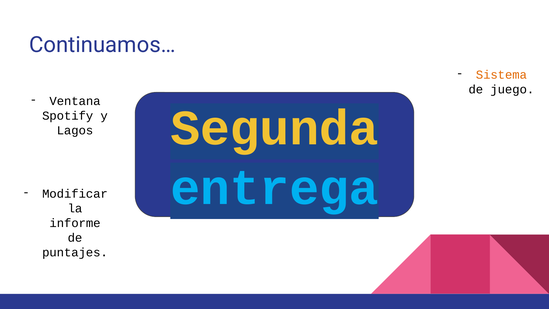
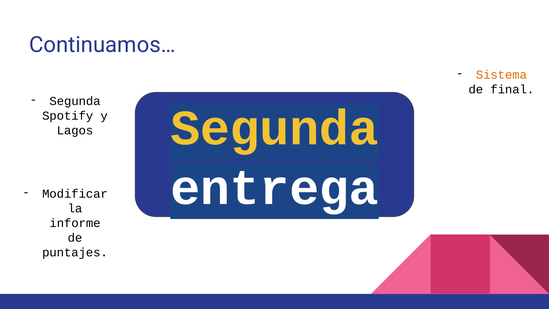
juego: juego -> final
Ventana at (75, 101): Ventana -> Segunda
entrega colour: light blue -> white
